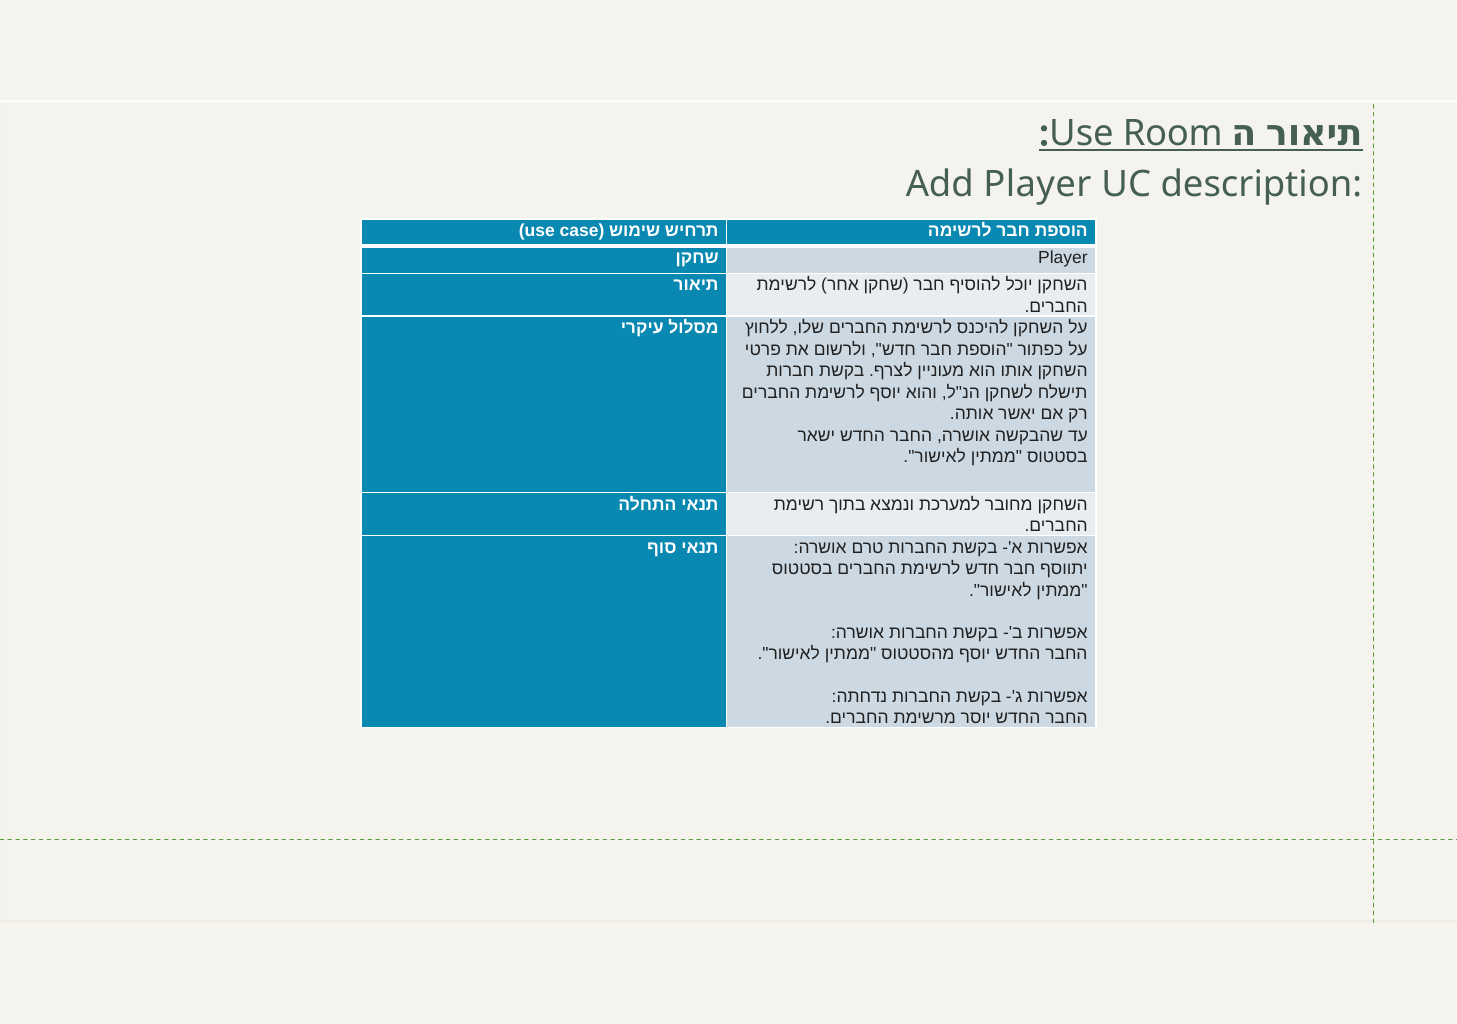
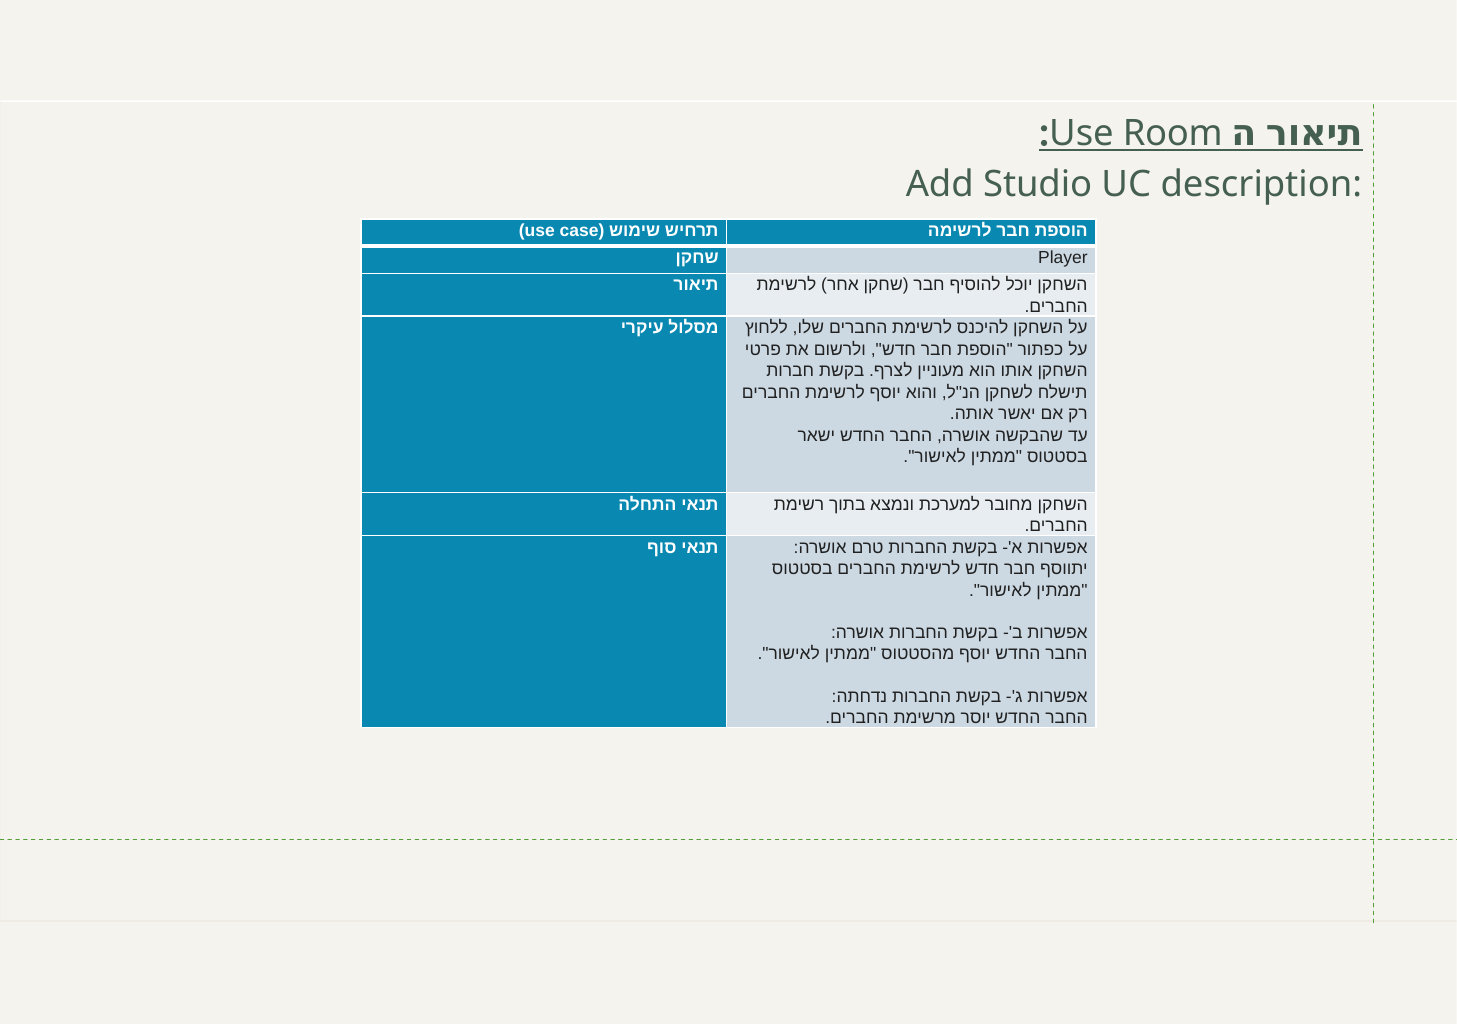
Add Player: Player -> Studio
